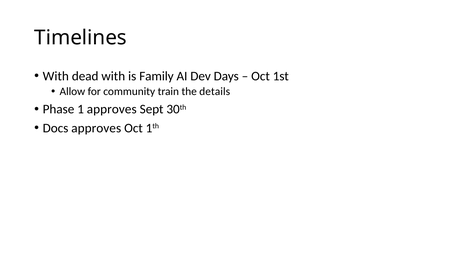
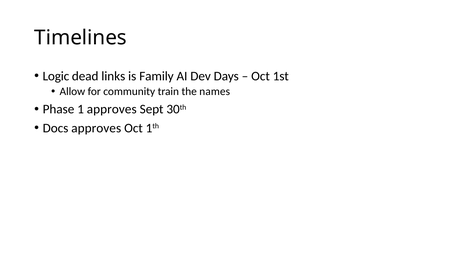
With at (56, 76): With -> Logic
dead with: with -> links
details: details -> names
